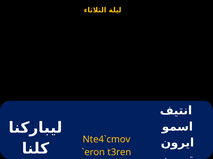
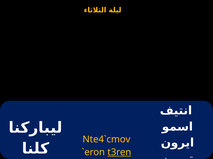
t3ren underline: none -> present
